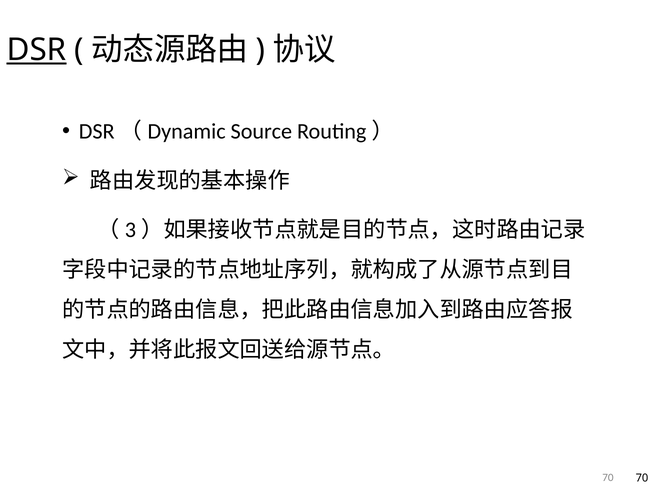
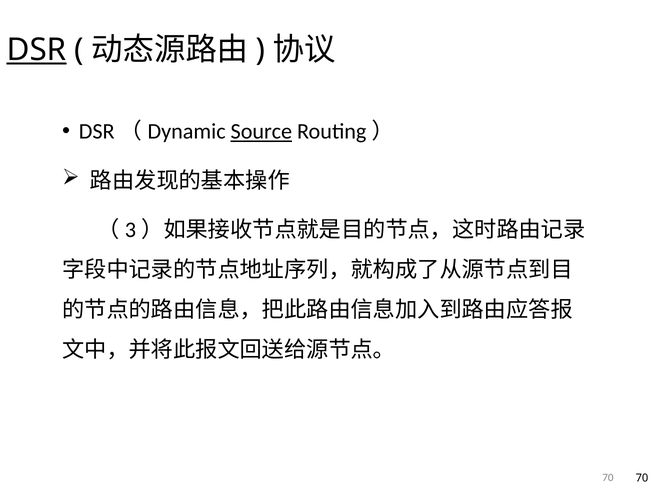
Source underline: none -> present
